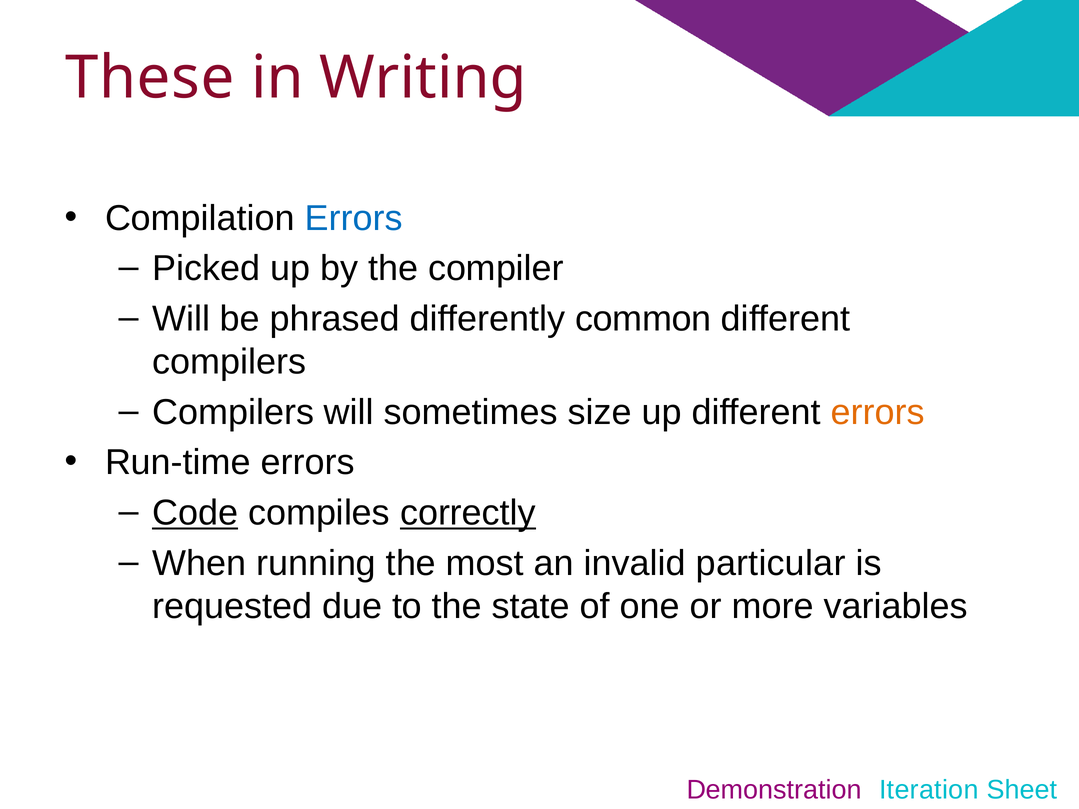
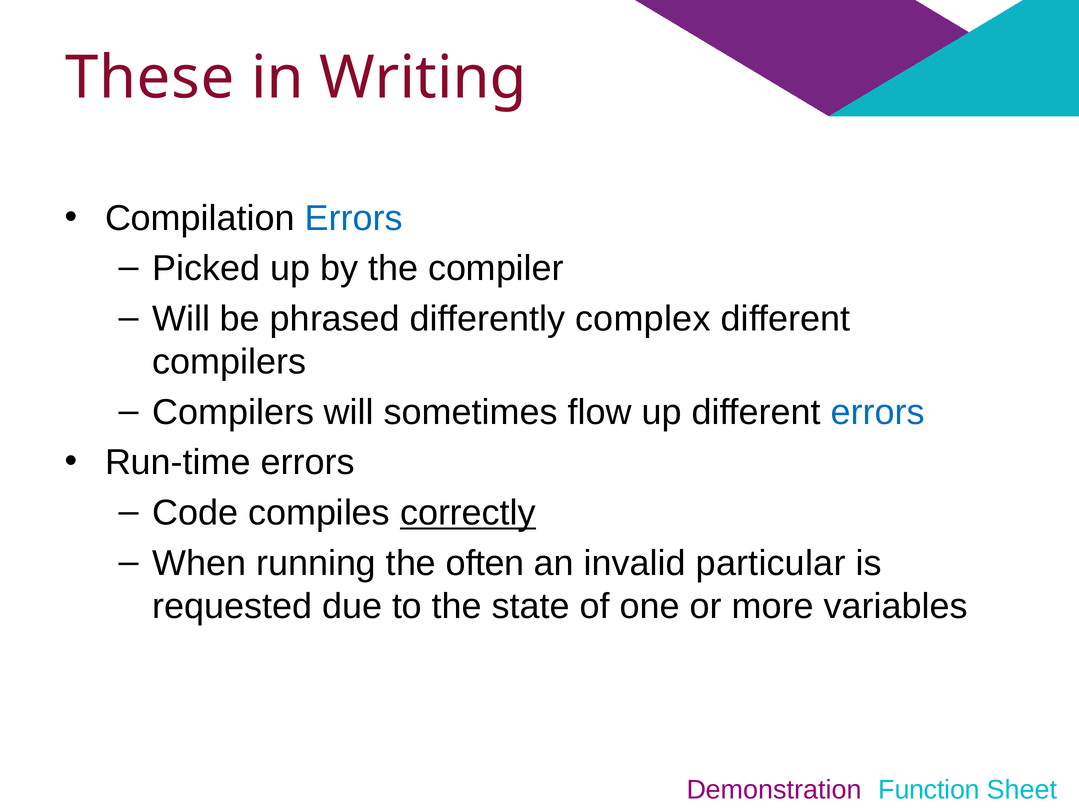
common: common -> complex
size: size -> flow
errors at (878, 412) colour: orange -> blue
Code underline: present -> none
most: most -> often
Iteration: Iteration -> Function
